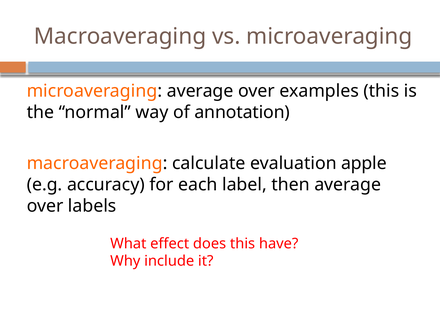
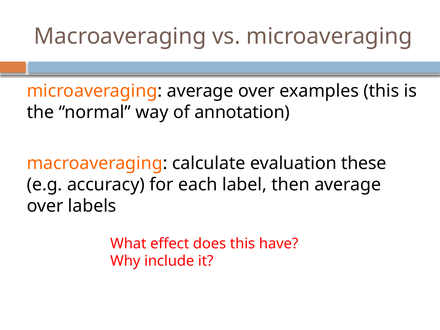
apple: apple -> these
